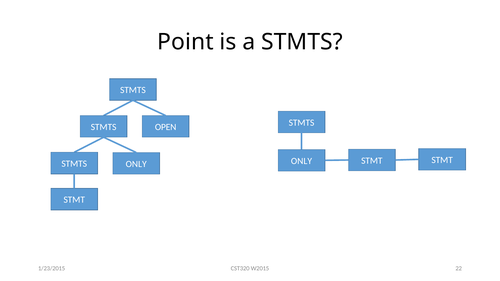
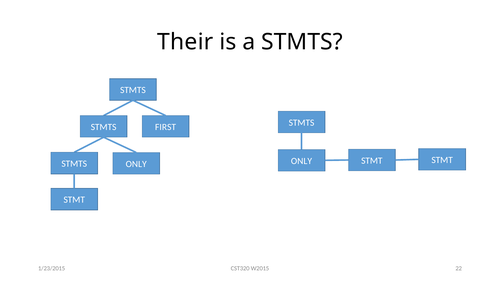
Point: Point -> Their
OPEN: OPEN -> FIRST
